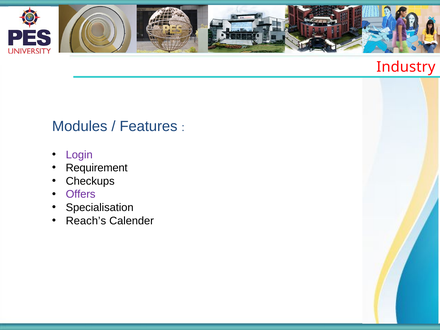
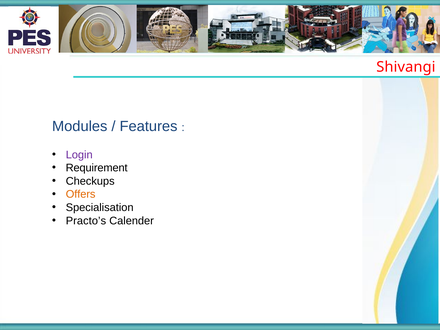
Industry: Industry -> Shivangi
Offers colour: purple -> orange
Reach’s: Reach’s -> Practo’s
